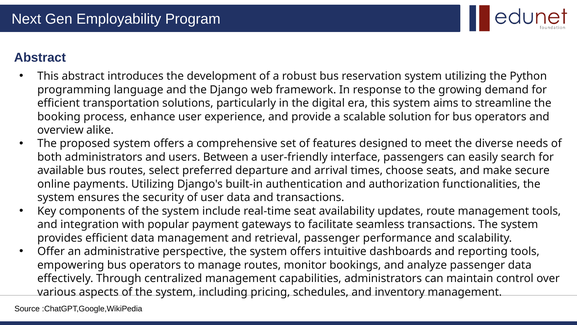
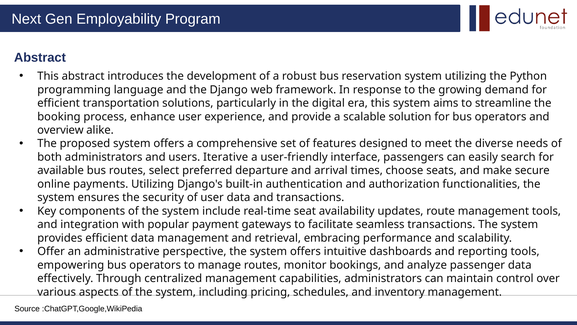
Between: Between -> Iterative
retrieval passenger: passenger -> embracing
